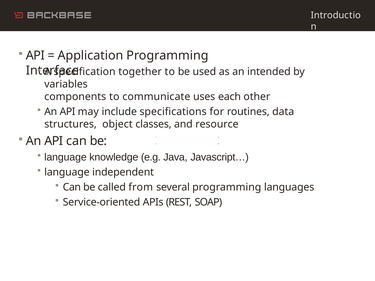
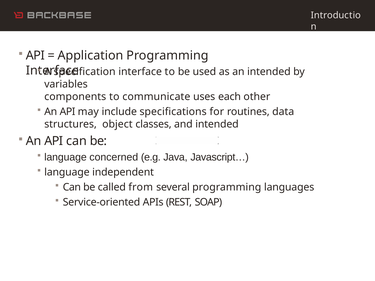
together at (140, 72): together -> interface
and resource: resource -> intended
knowledge: knowledge -> concerned
